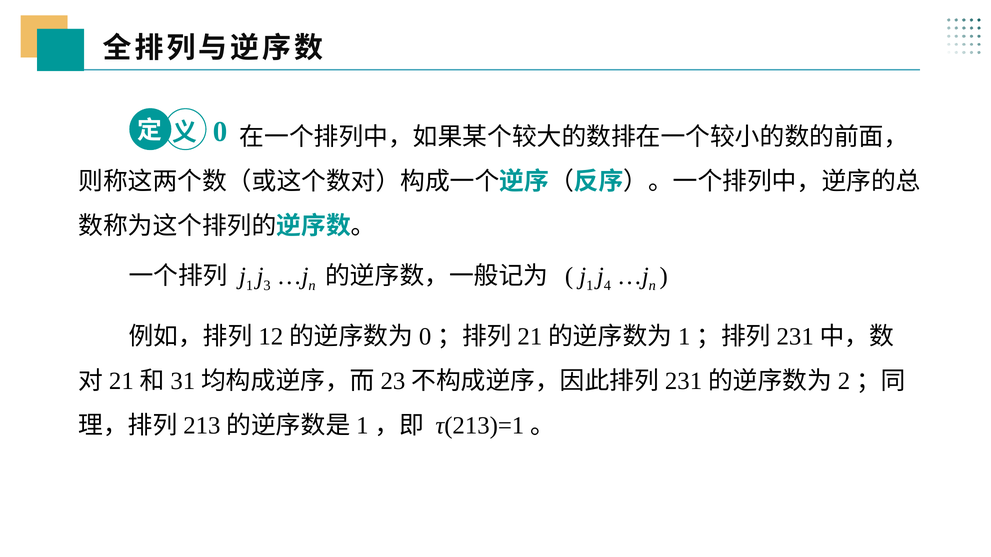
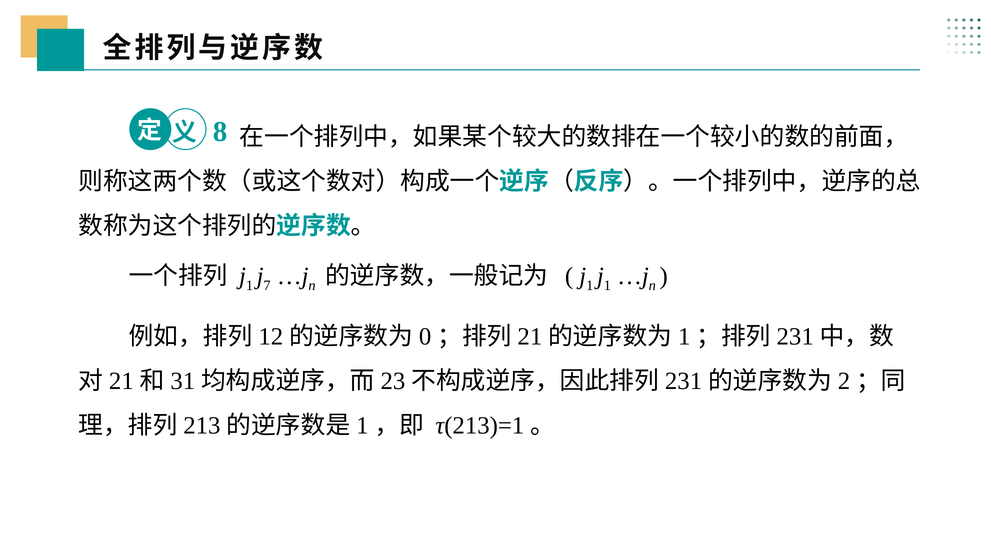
0: 0 -> 8
3: 3 -> 7
4 at (607, 286): 4 -> 1
